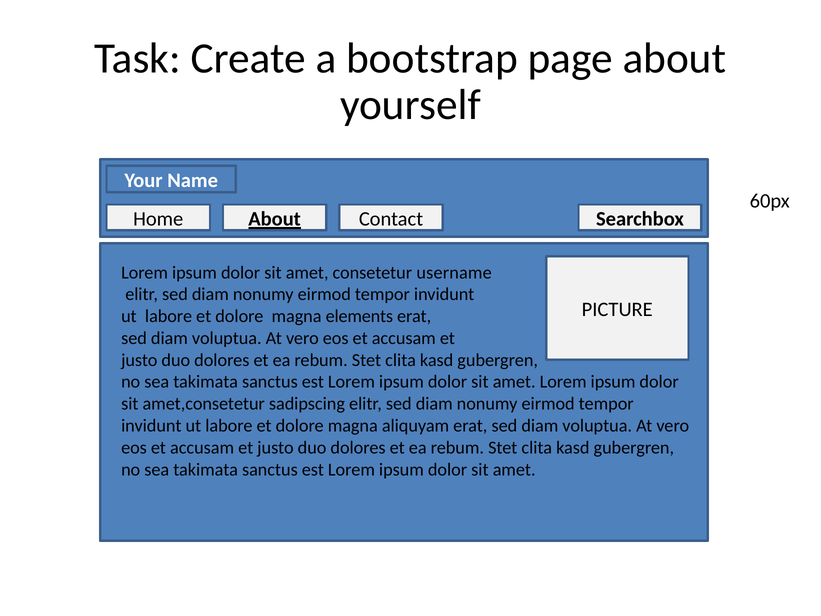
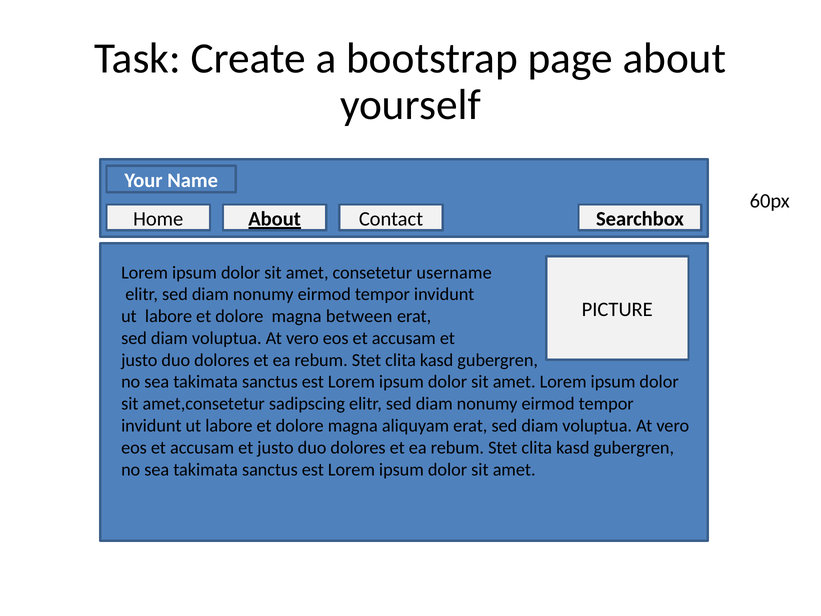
elements: elements -> between
